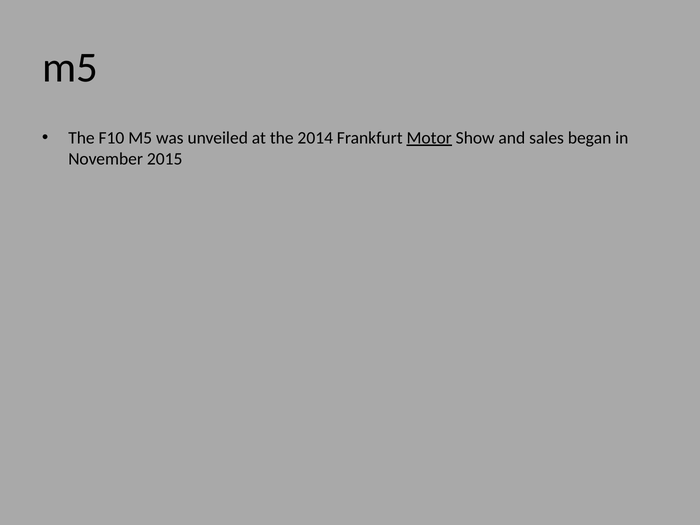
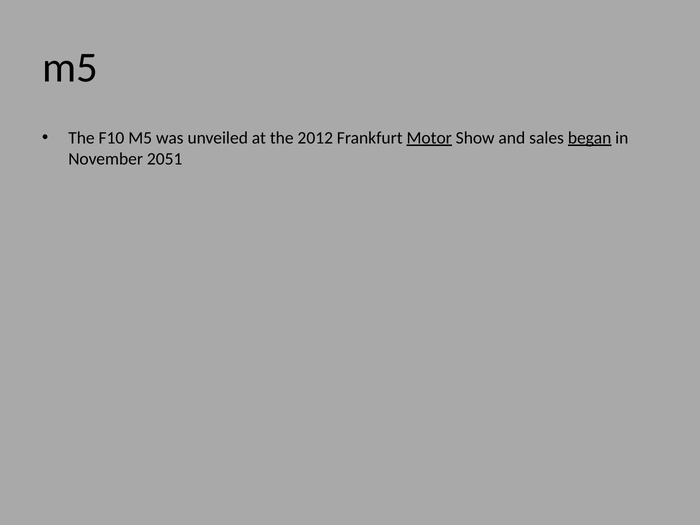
2014: 2014 -> 2012
began underline: none -> present
2015: 2015 -> 2051
